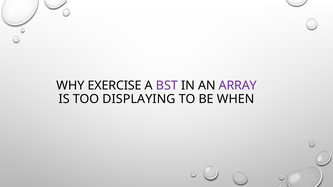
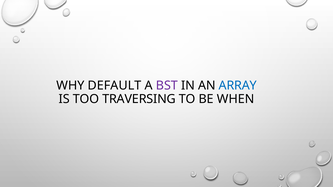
EXERCISE: EXERCISE -> DEFAULT
ARRAY colour: purple -> blue
DISPLAYING: DISPLAYING -> TRAVERSING
